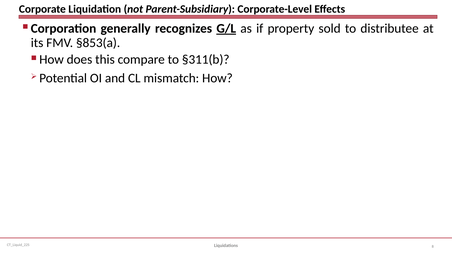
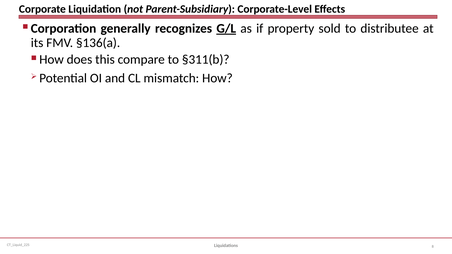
§853(a: §853(a -> §136(a
